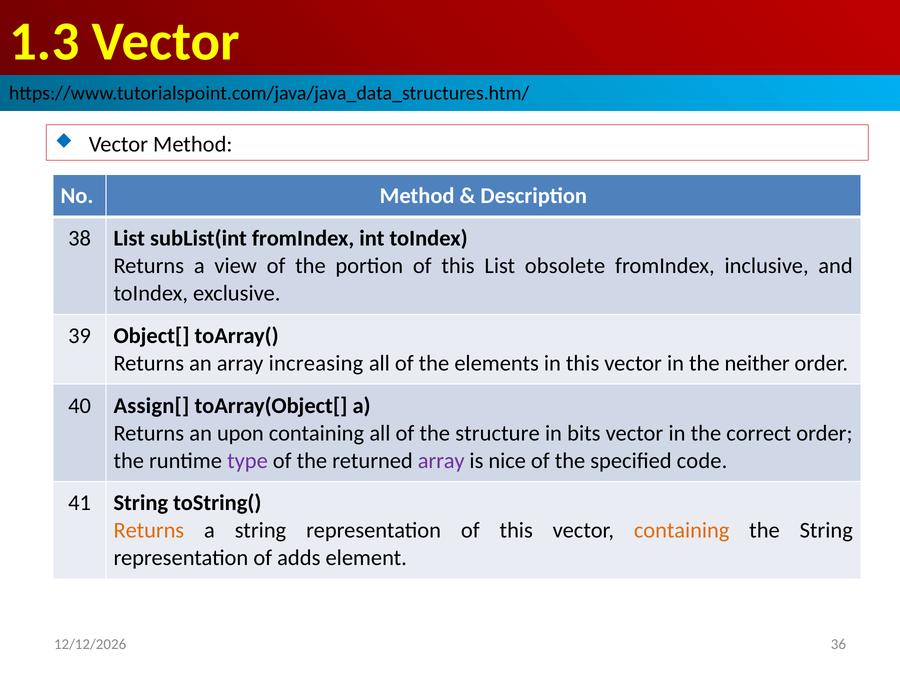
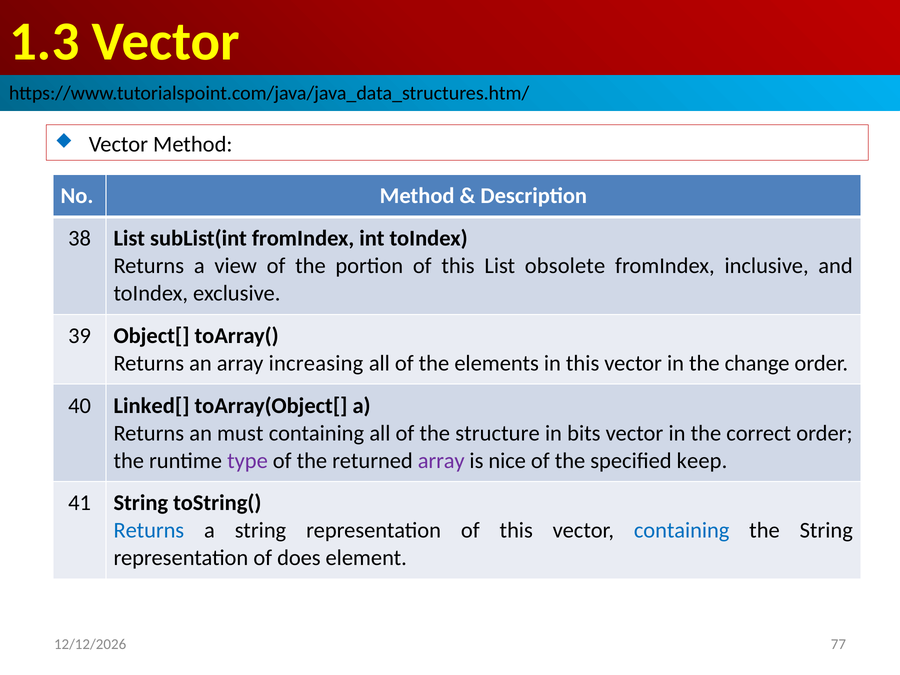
neither: neither -> change
Assign[: Assign[ -> Linked[
upon: upon -> must
code: code -> keep
Returns at (149, 531) colour: orange -> blue
containing at (682, 531) colour: orange -> blue
adds: adds -> does
36: 36 -> 77
